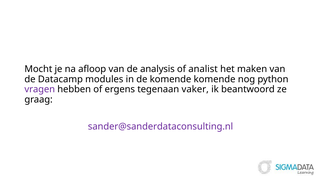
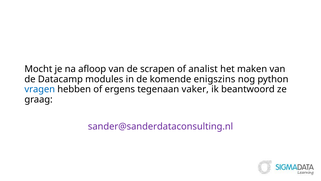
analysis: analysis -> scrapen
komende komende: komende -> enigszins
vragen colour: purple -> blue
